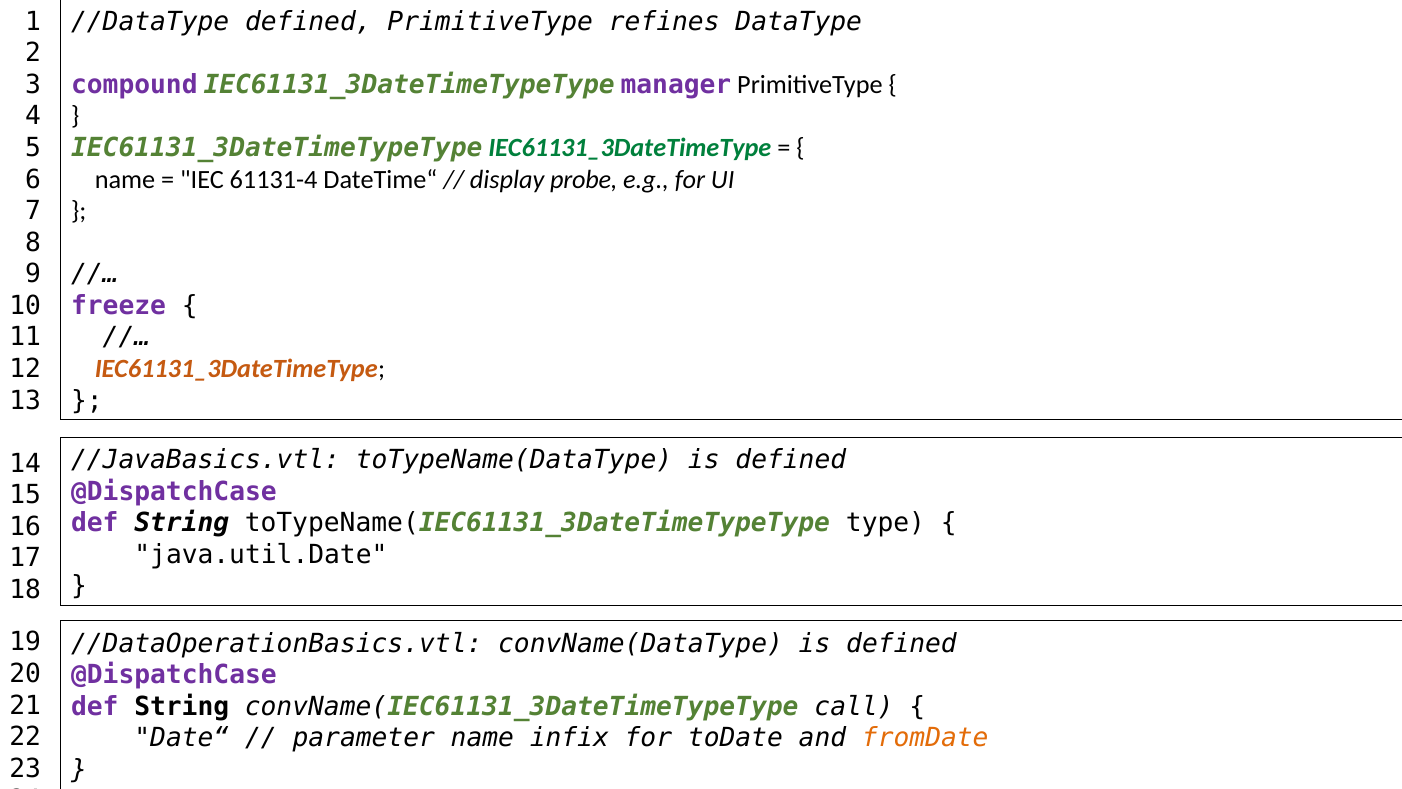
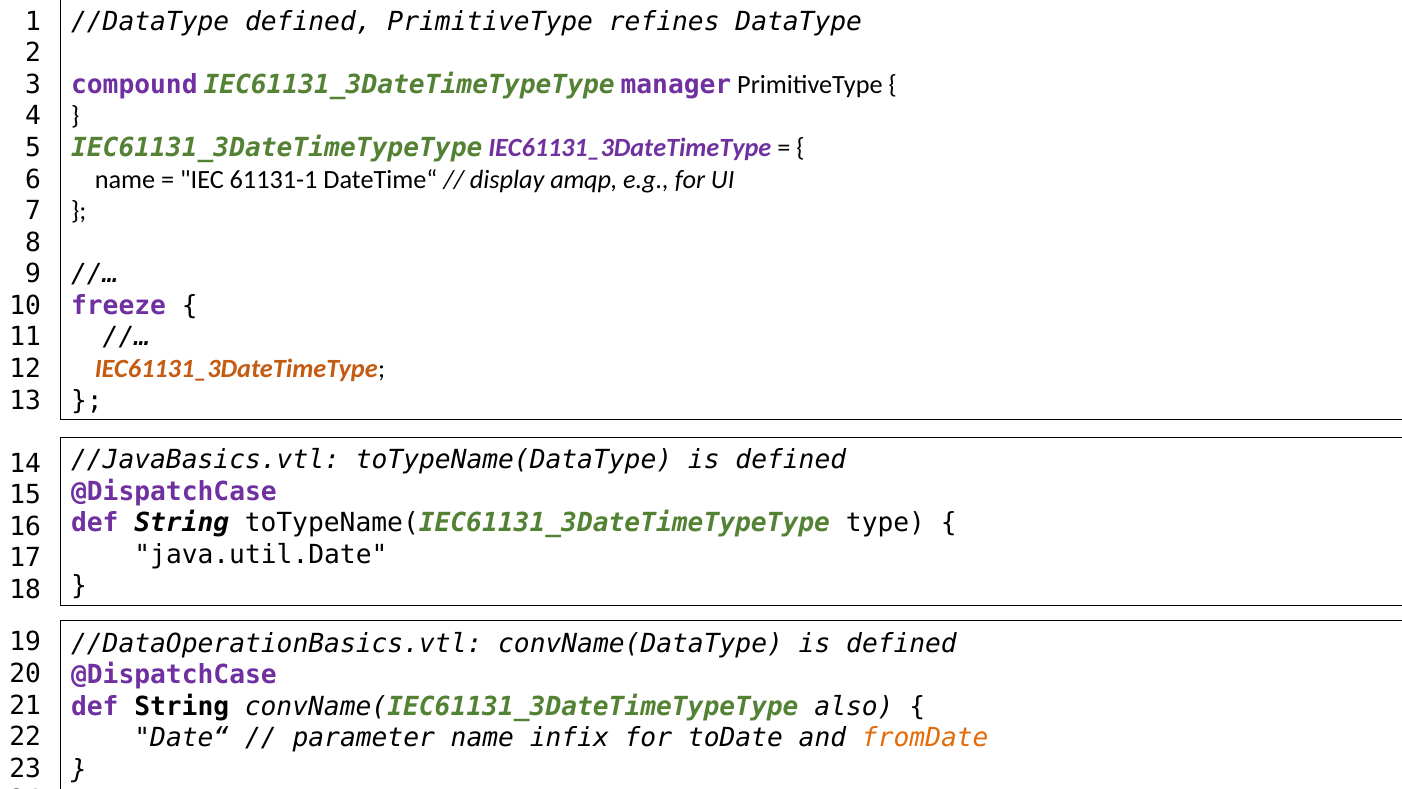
IEC61131_3DateTimeType at (630, 148) colour: green -> purple
61131-4: 61131-4 -> 61131-1
probe: probe -> amqp
call: call -> also
